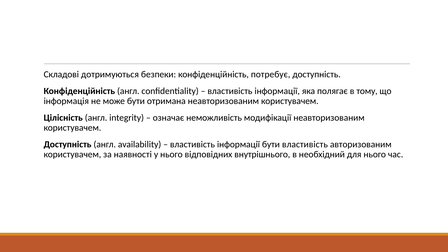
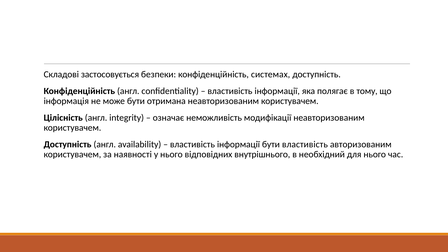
дотримуються: дотримуються -> застосовується
потребує: потребує -> системах
